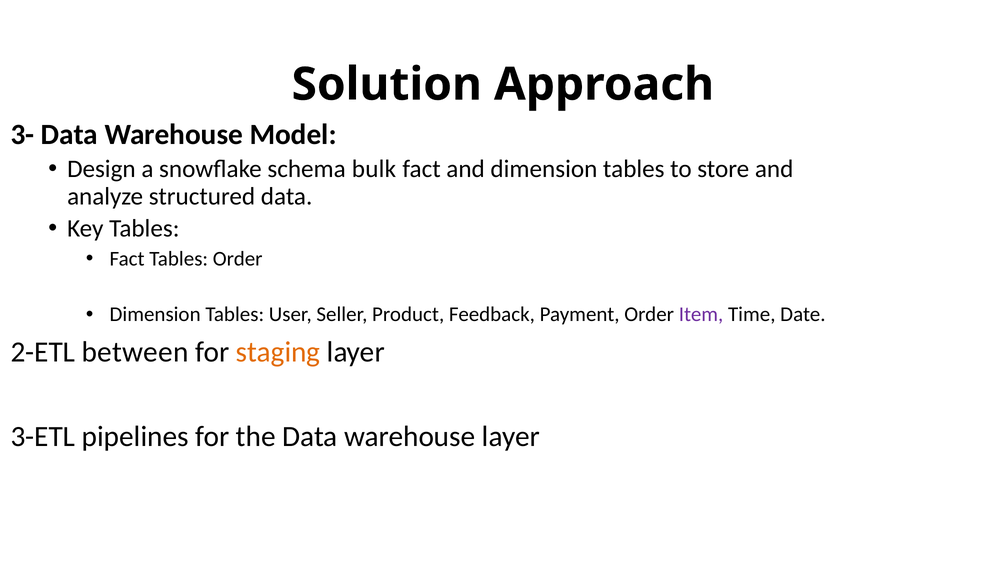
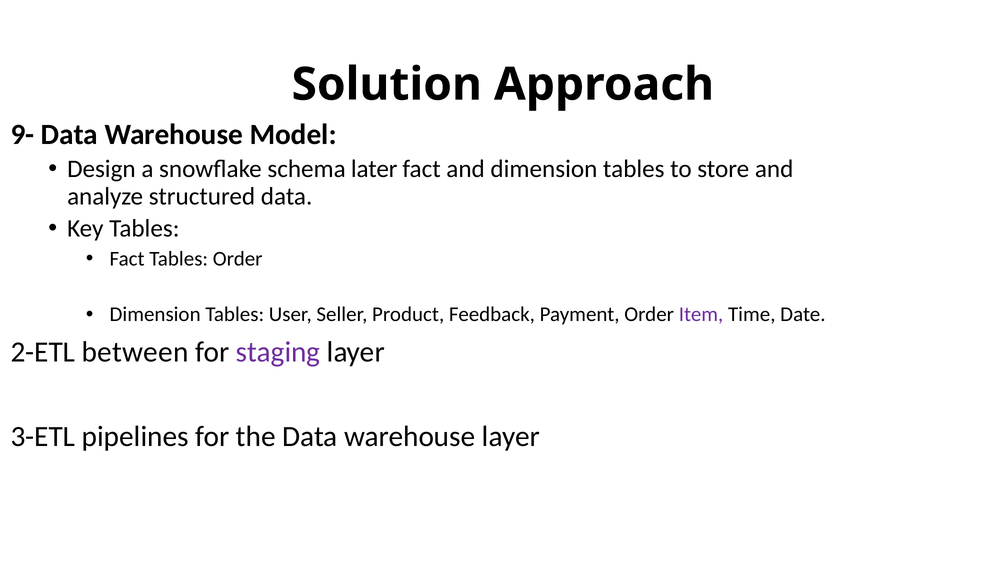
3-: 3- -> 9-
bulk: bulk -> later
staging colour: orange -> purple
